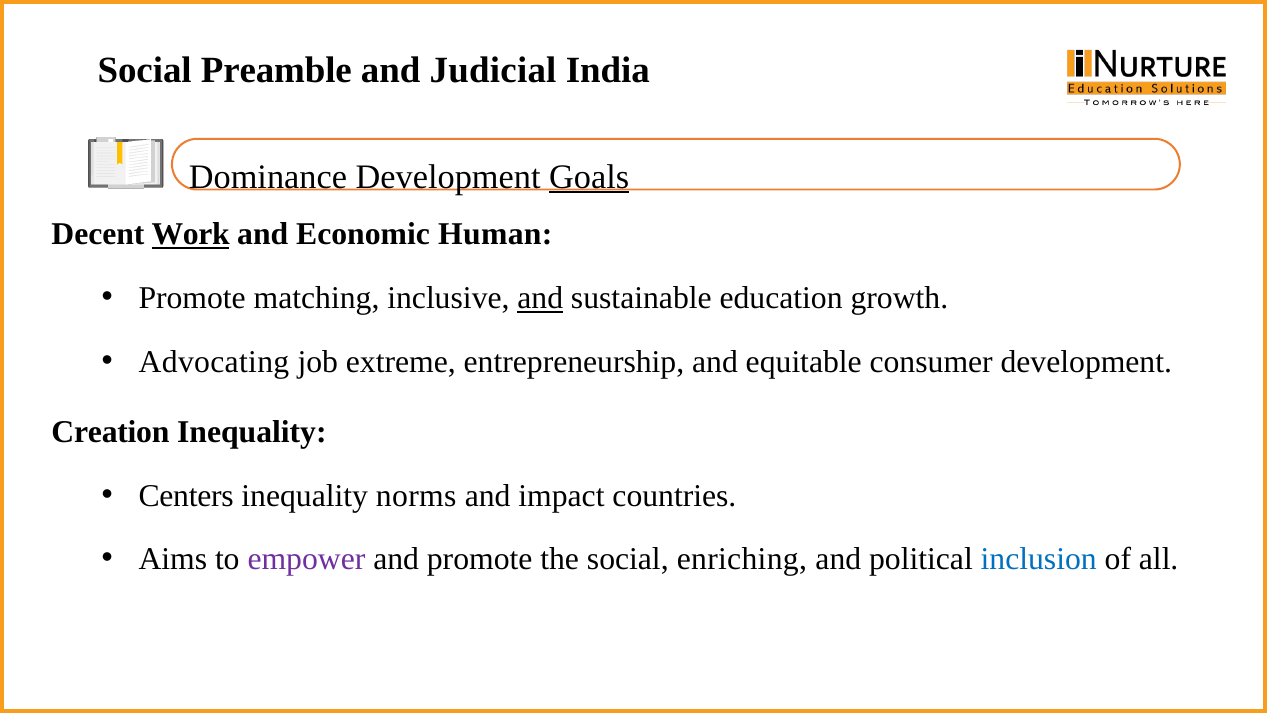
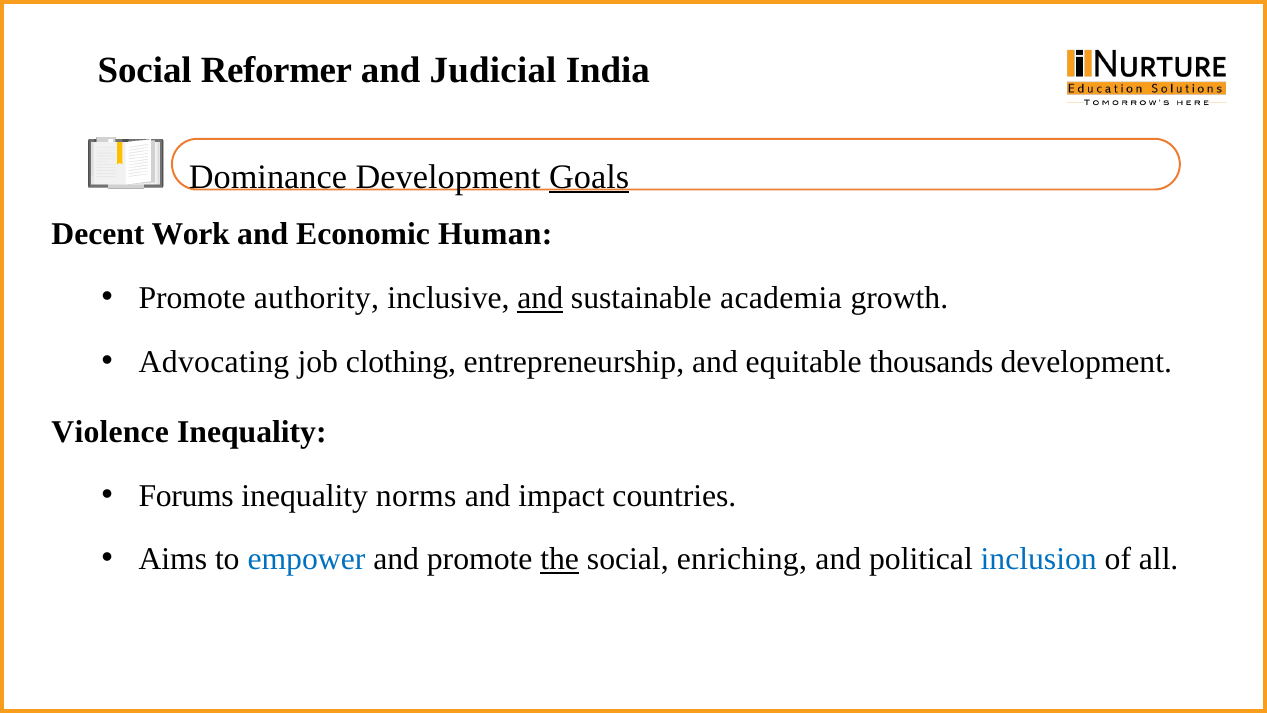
Preamble: Preamble -> Reformer
Work underline: present -> none
matching: matching -> authority
education: education -> academia
extreme: extreme -> clothing
consumer: consumer -> thousands
Creation: Creation -> Violence
Centers: Centers -> Forums
empower colour: purple -> blue
the underline: none -> present
